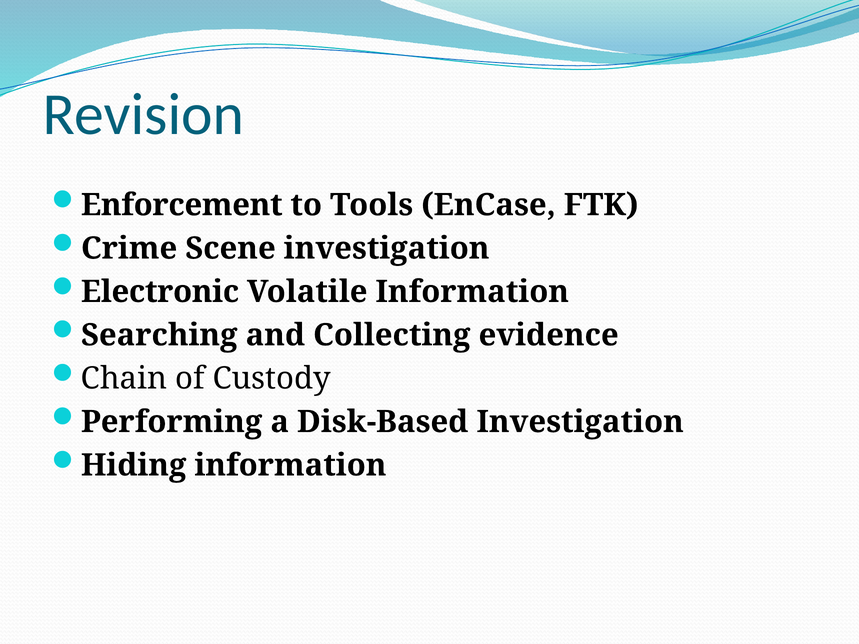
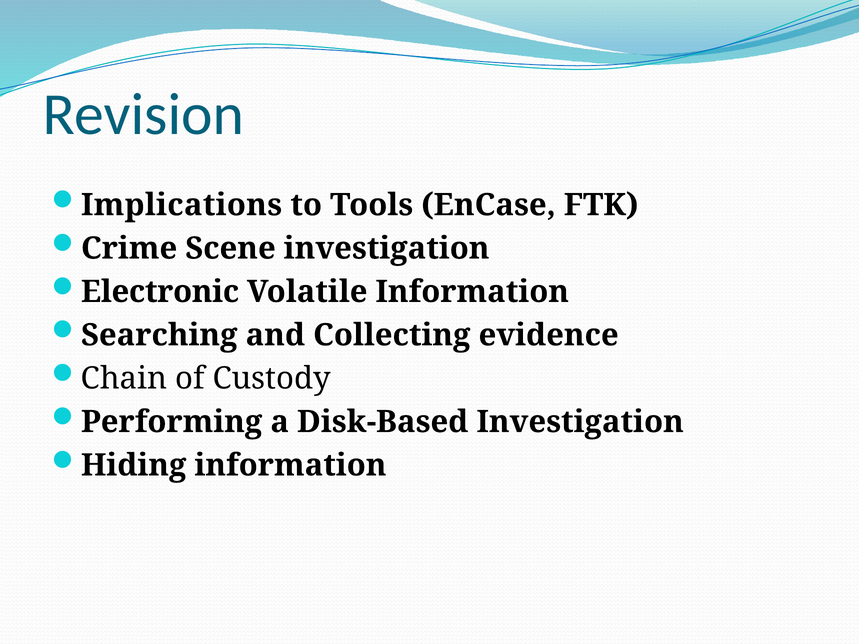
Enforcement: Enforcement -> Implications
